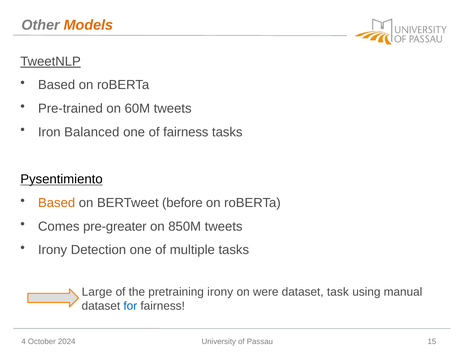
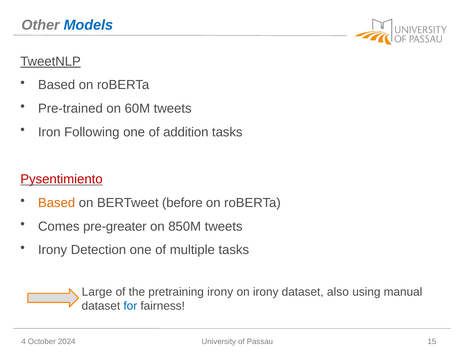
Models colour: orange -> blue
Balanced: Balanced -> Following
of fairness: fairness -> addition
Pysentimiento colour: black -> red
on were: were -> irony
task: task -> also
